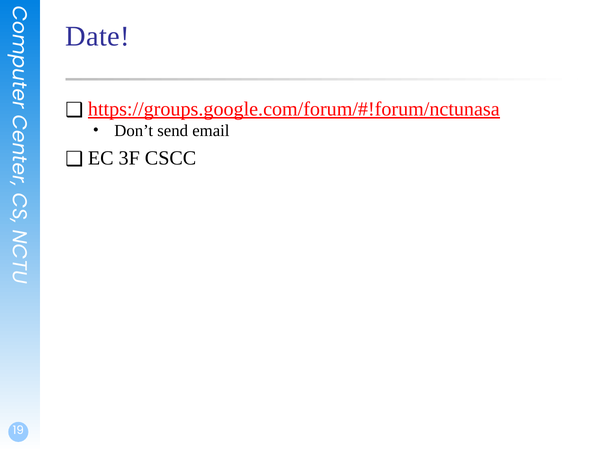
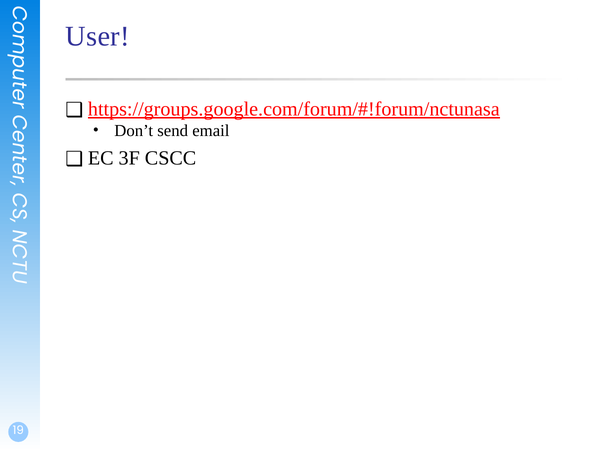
Date: Date -> User
